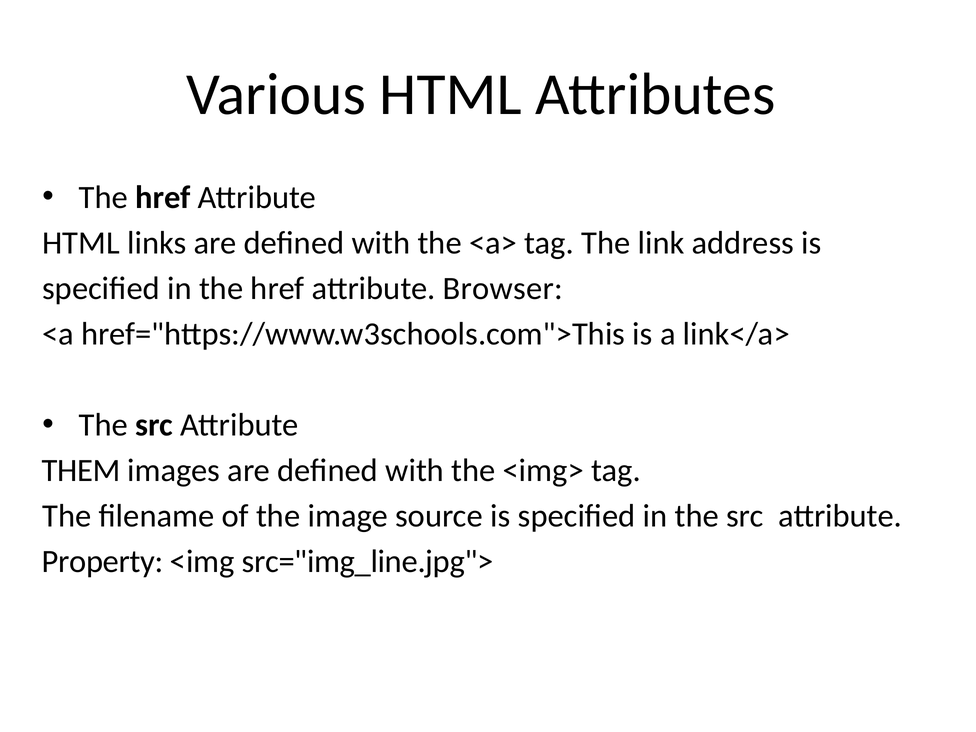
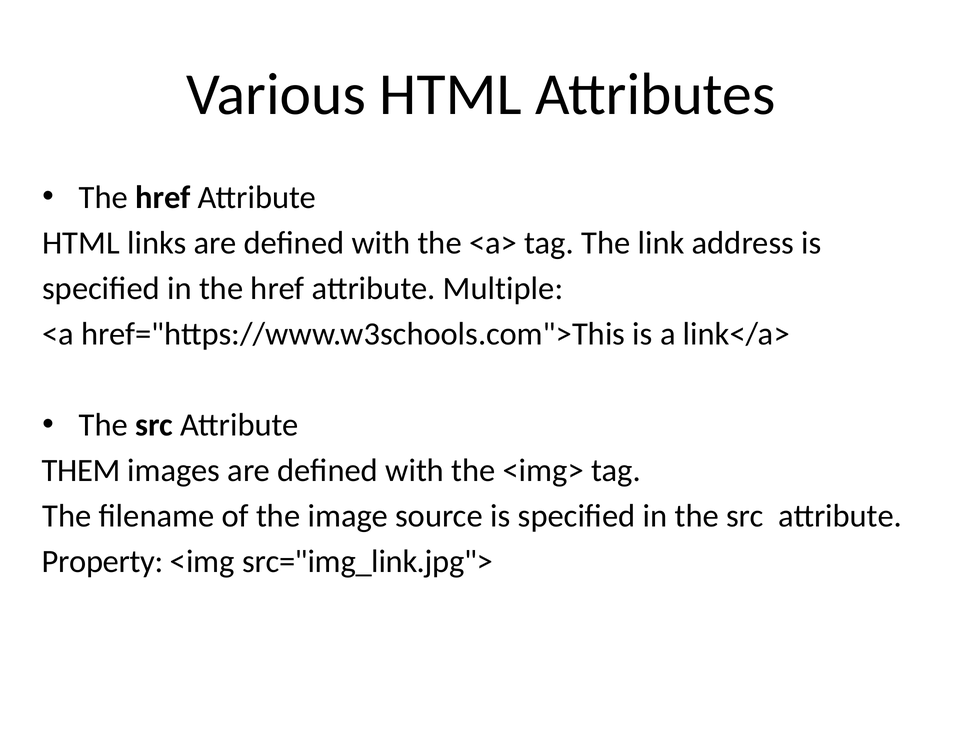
Browser: Browser -> Multiple
src="img_line.jpg">: src="img_line.jpg"> -> src="img_link.jpg">
